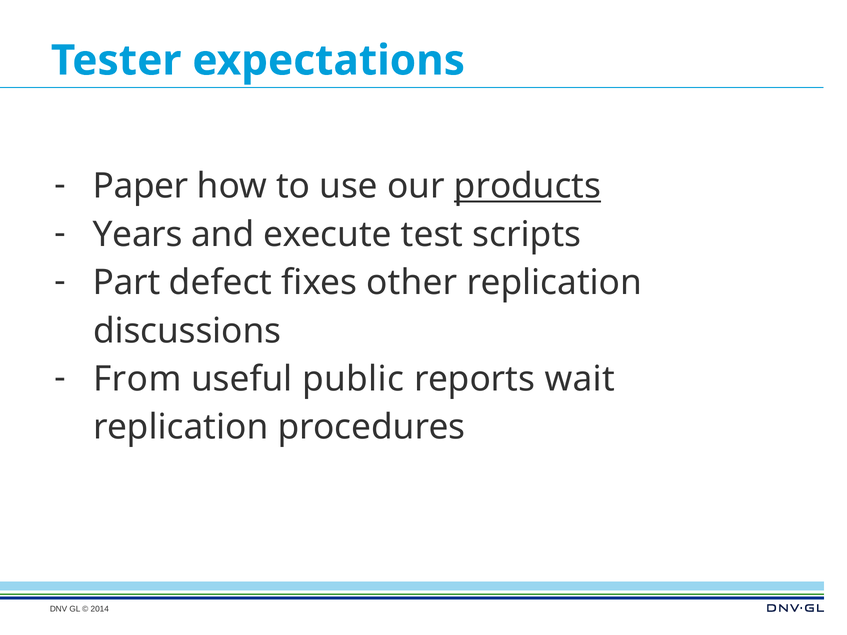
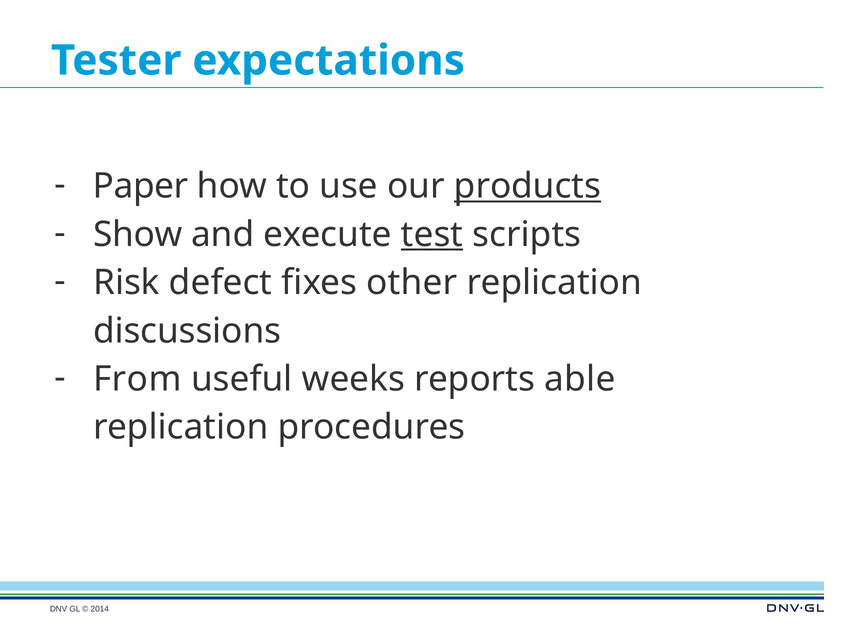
Years: Years -> Show
test underline: none -> present
Part: Part -> Risk
public: public -> weeks
wait: wait -> able
